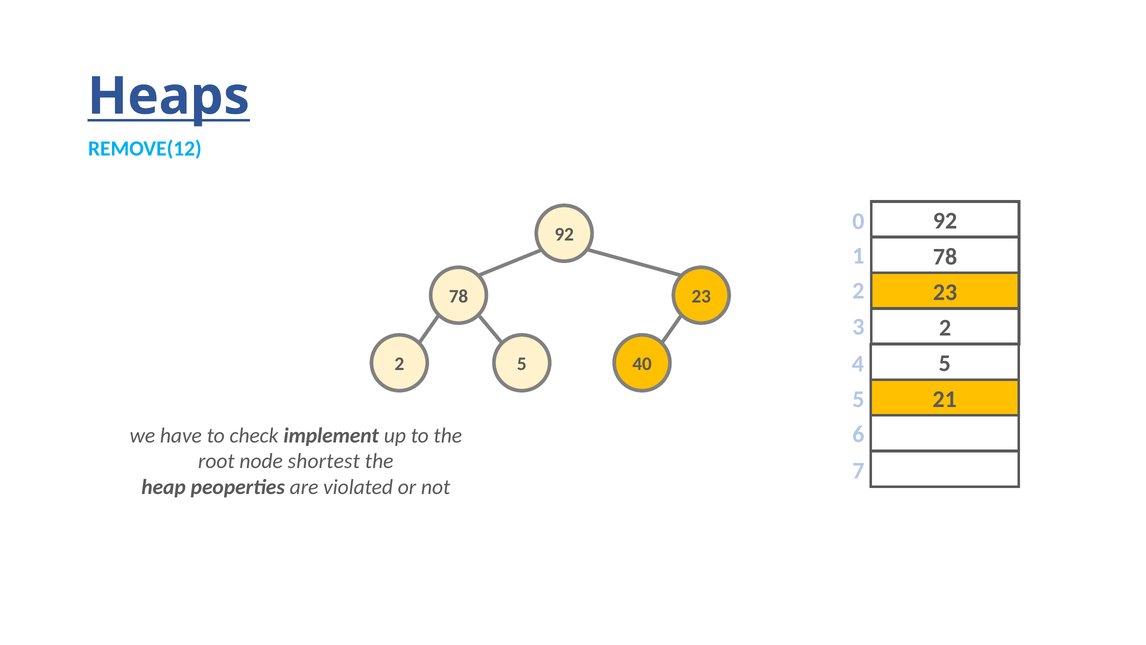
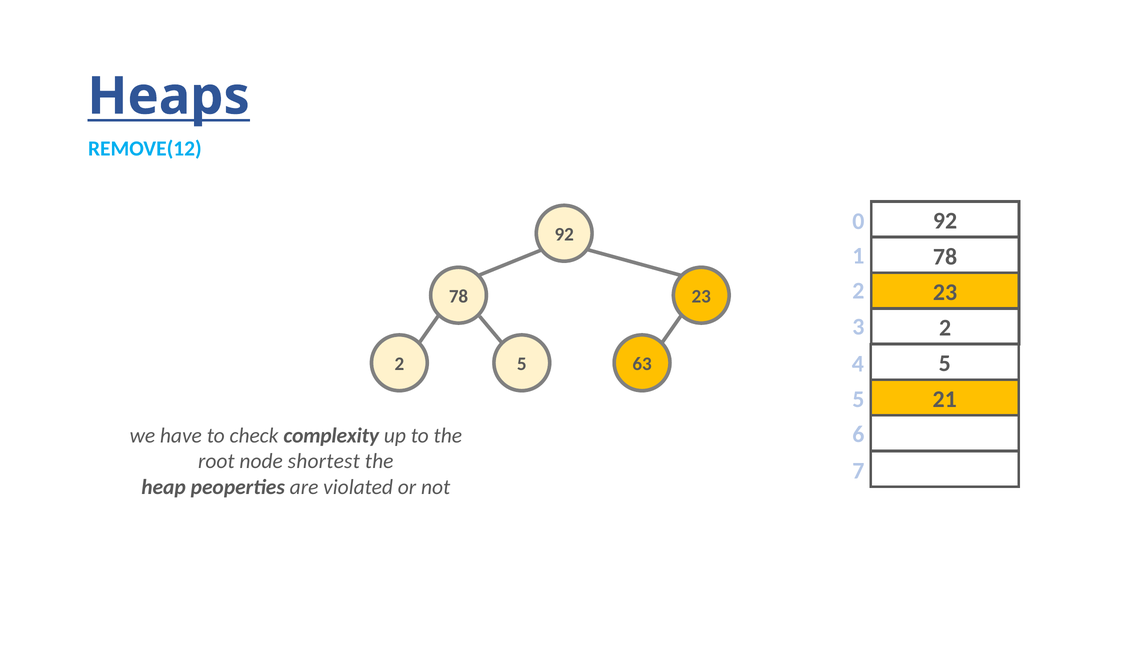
40: 40 -> 63
implement: implement -> complexity
